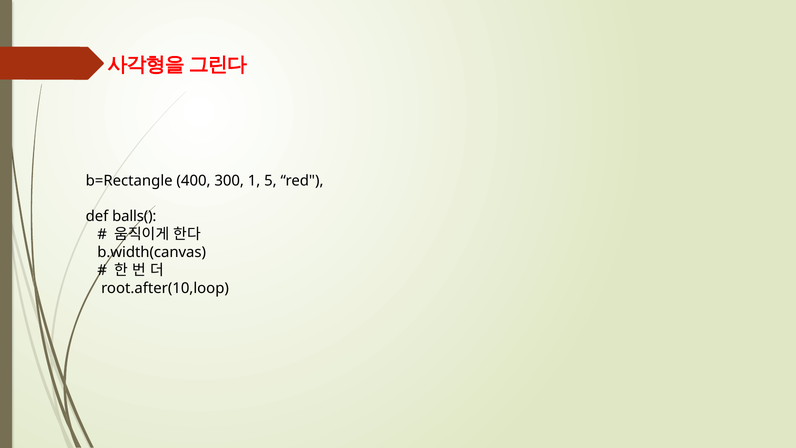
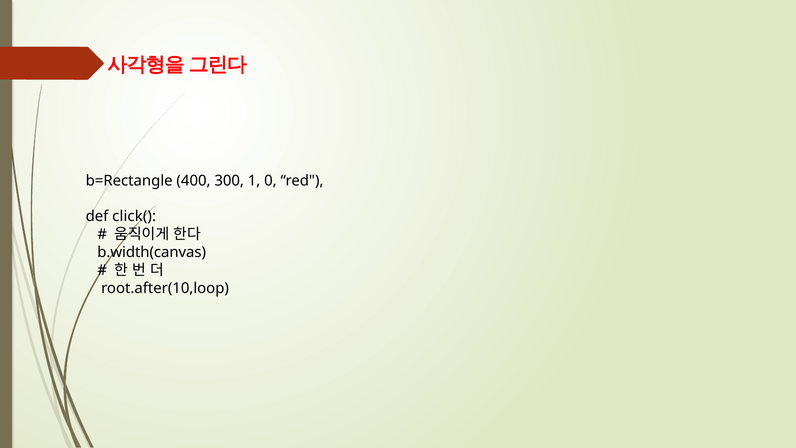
5: 5 -> 0
balls(: balls( -> click(
